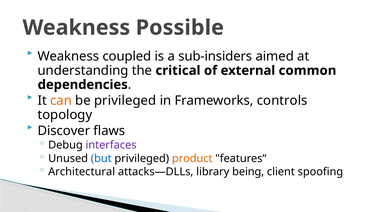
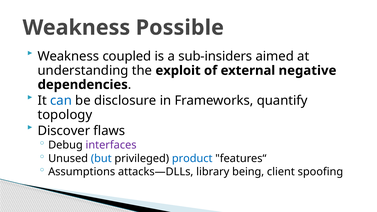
critical: critical -> exploit
common: common -> negative
can colour: orange -> blue
be privileged: privileged -> disclosure
controls: controls -> quantify
product colour: orange -> blue
Architectural: Architectural -> Assumptions
